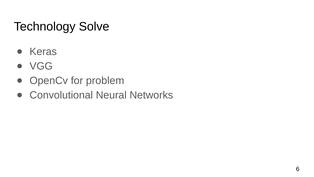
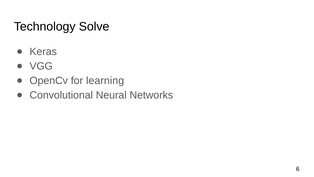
problem: problem -> learning
